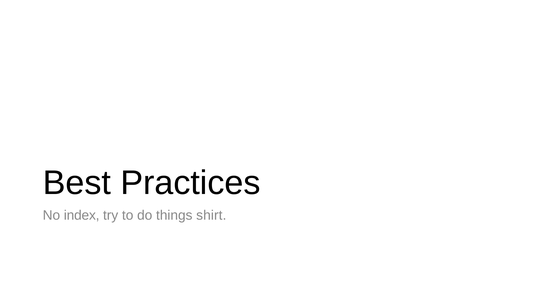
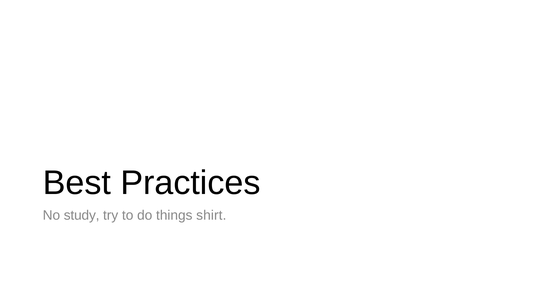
index: index -> study
